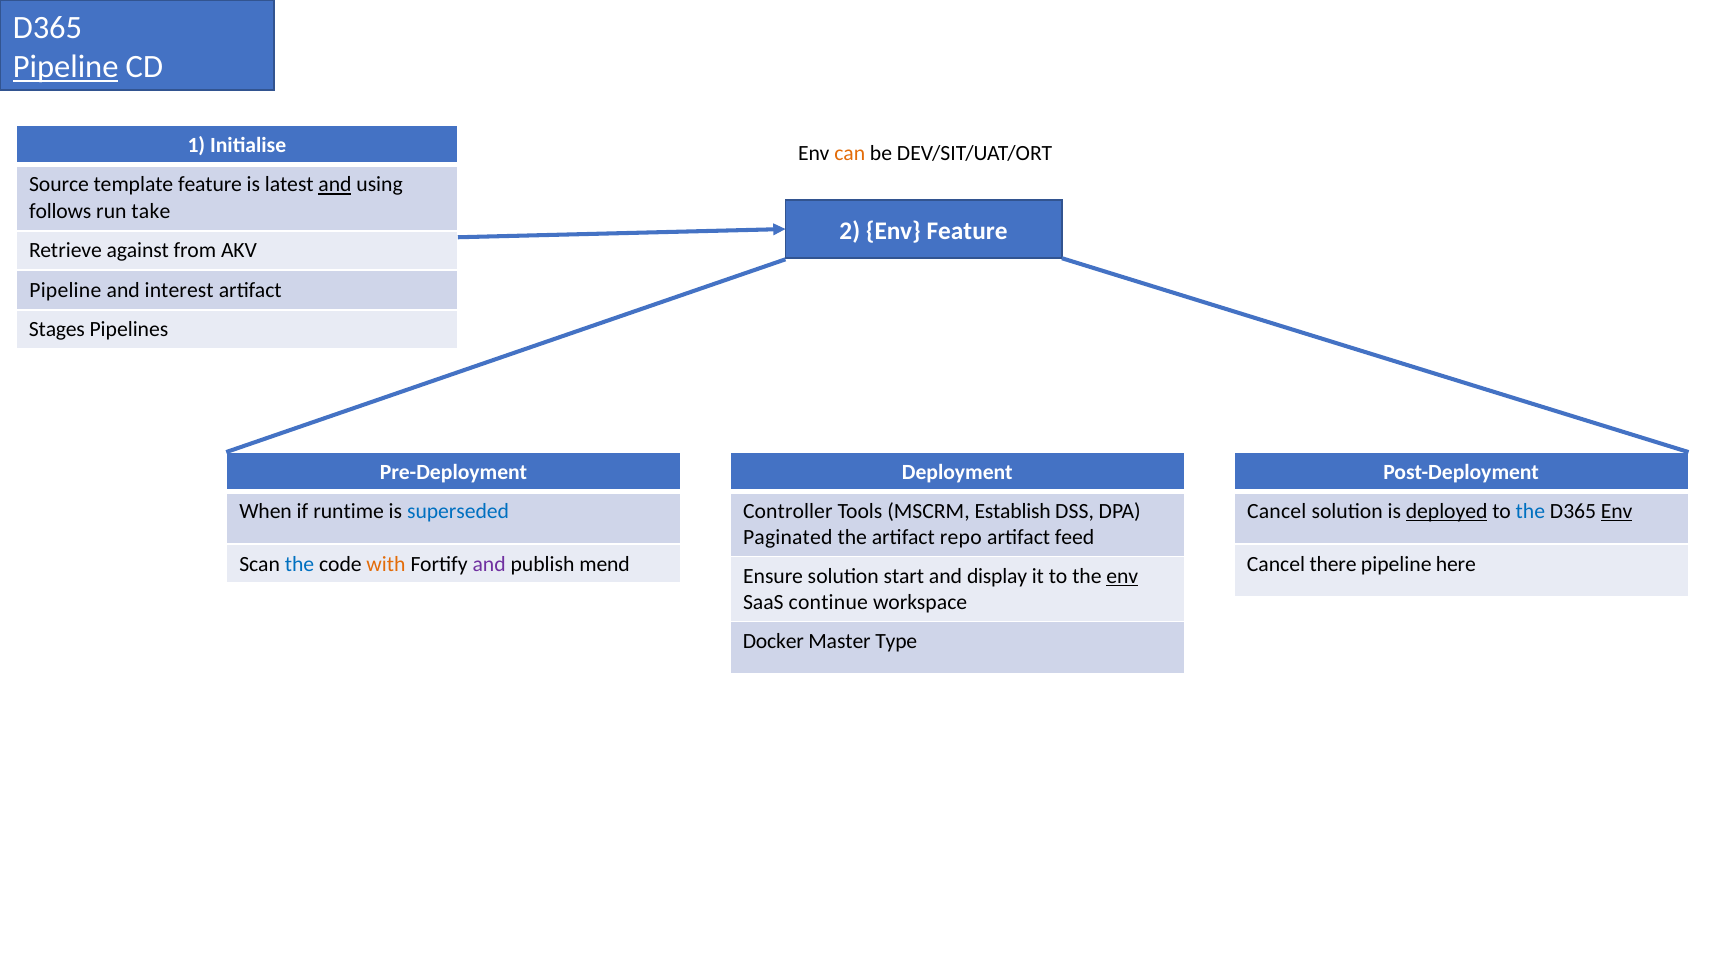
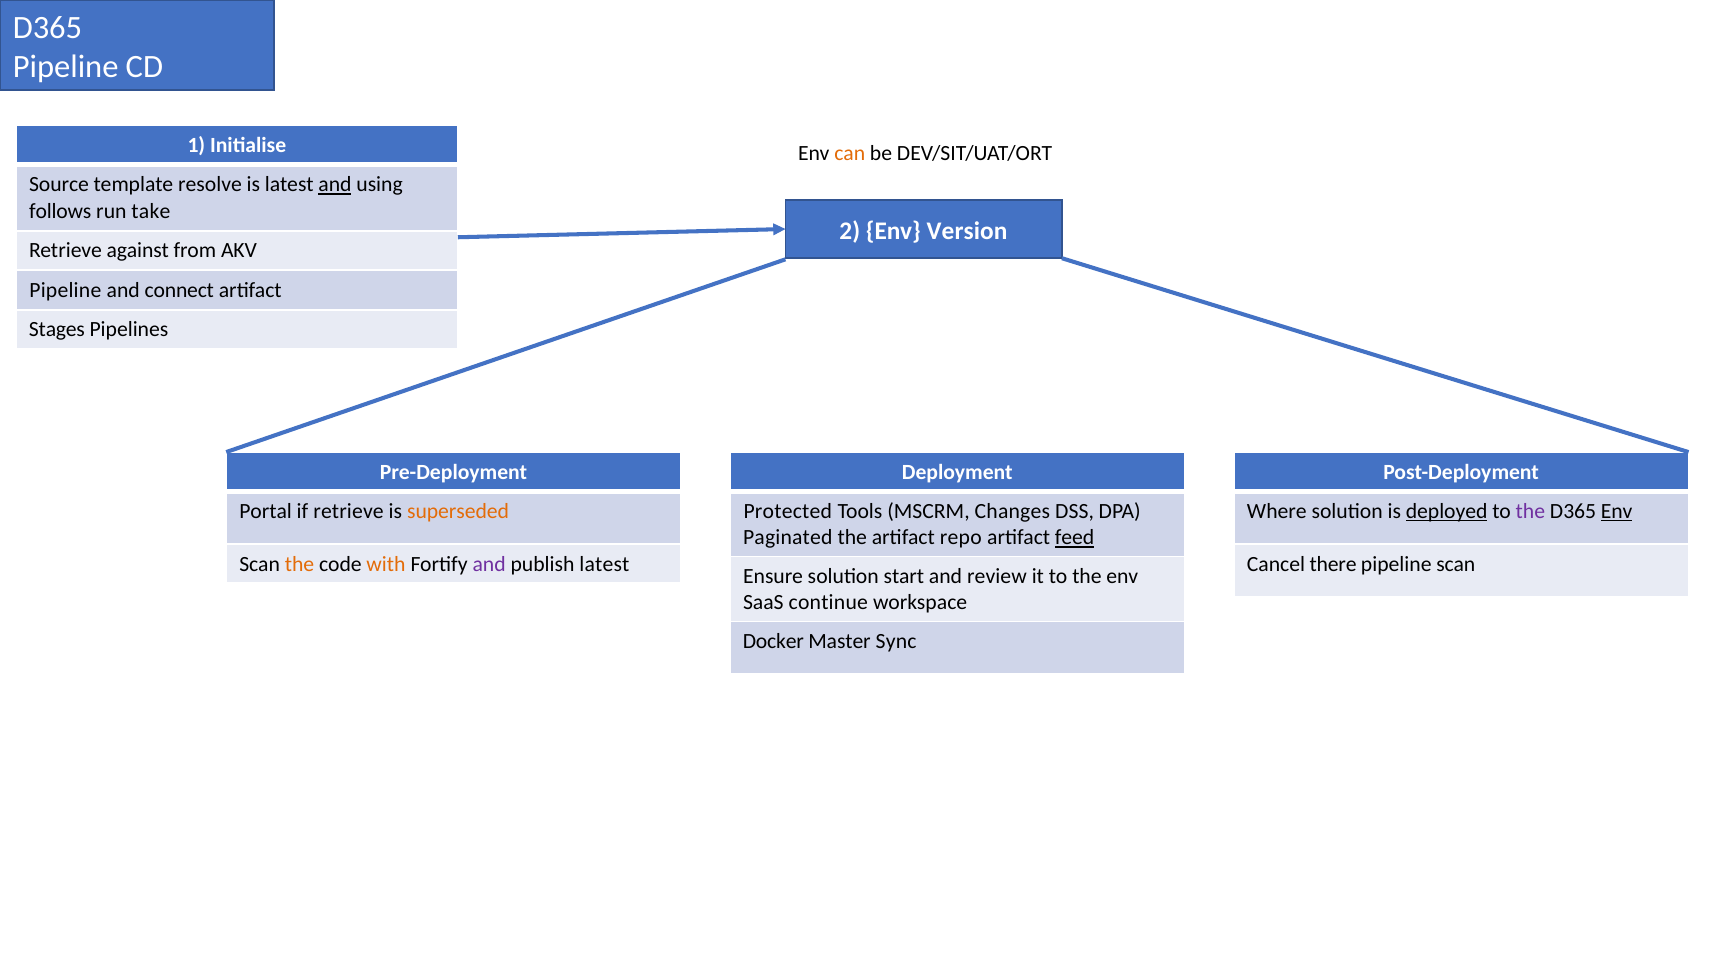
Pipeline at (66, 67) underline: present -> none
template feature: feature -> resolve
Env Feature: Feature -> Version
interest: interest -> connect
When: When -> Portal
if runtime: runtime -> retrieve
superseded colour: blue -> orange
Controller: Controller -> Protected
Establish: Establish -> Changes
Cancel at (1277, 511): Cancel -> Where
the at (1530, 511) colour: blue -> purple
feed underline: none -> present
the at (299, 564) colour: blue -> orange
publish mend: mend -> latest
pipeline here: here -> scan
display: display -> review
env at (1122, 577) underline: present -> none
Type: Type -> Sync
